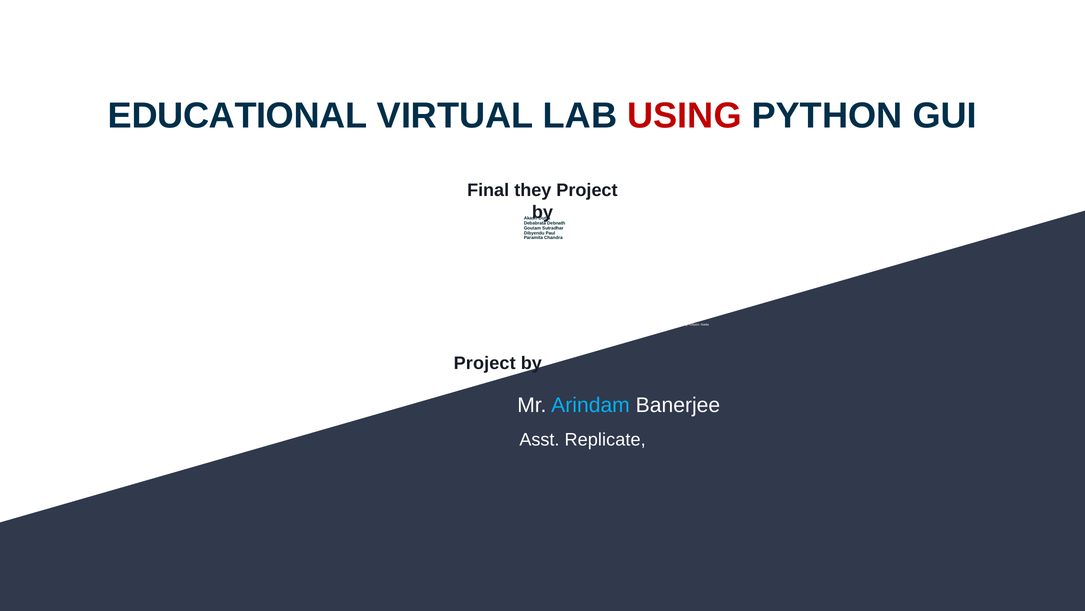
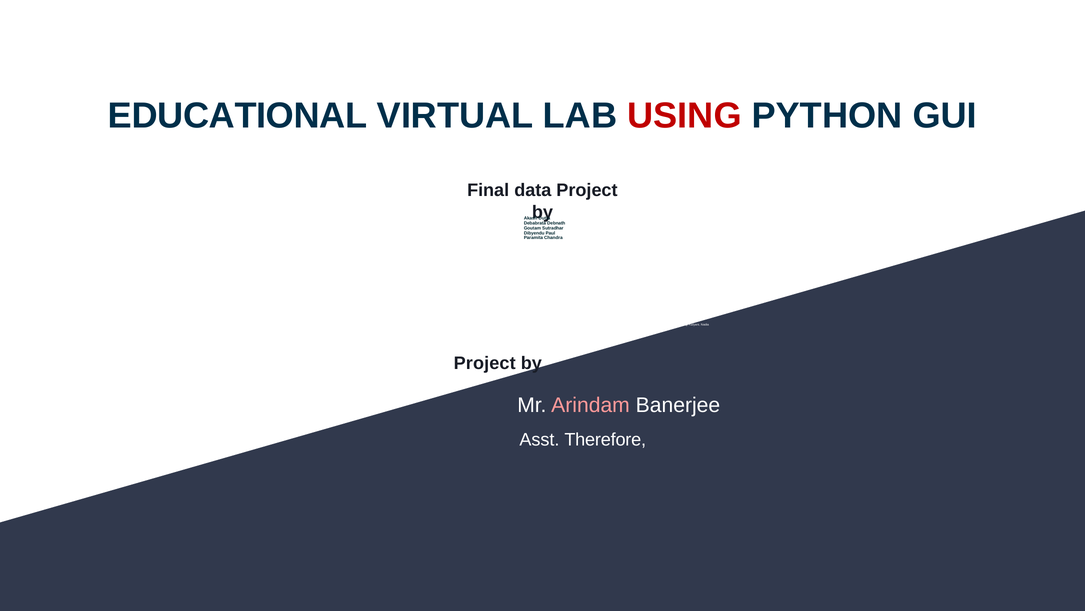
they: they -> data
Arindam colour: light blue -> pink
Replicate: Replicate -> Therefore
